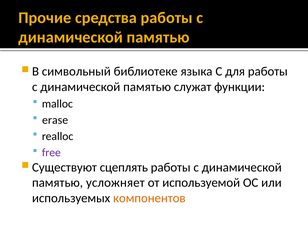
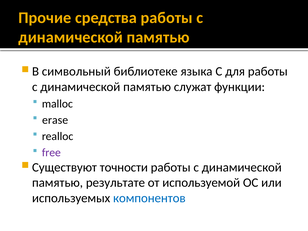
сцеплять: сцеплять -> точности
усложняет: усложняет -> результате
компонентов colour: orange -> blue
